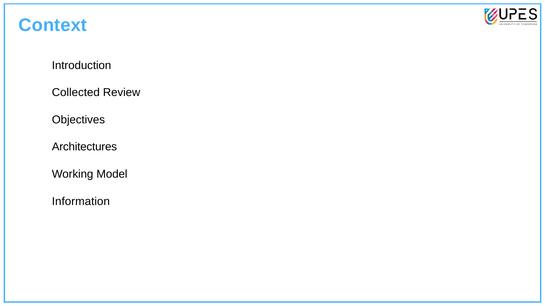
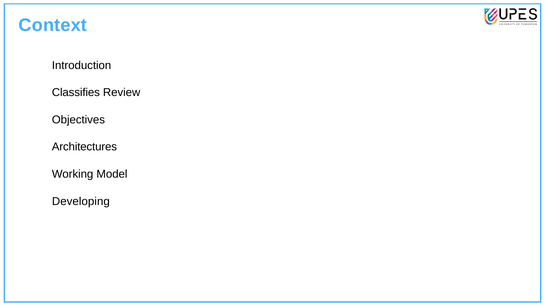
Collected: Collected -> Classifies
Information: Information -> Developing
